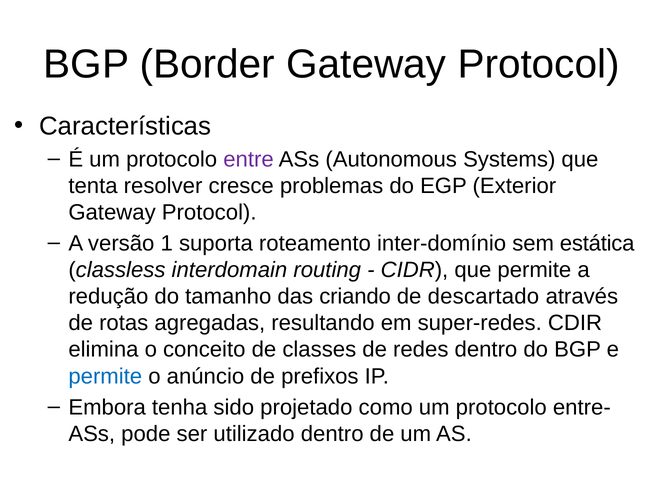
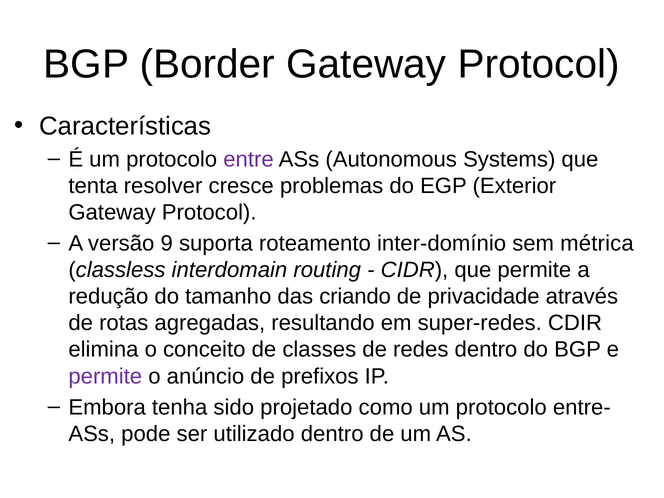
1: 1 -> 9
estática: estática -> métrica
descartado: descartado -> privacidade
permite at (105, 376) colour: blue -> purple
